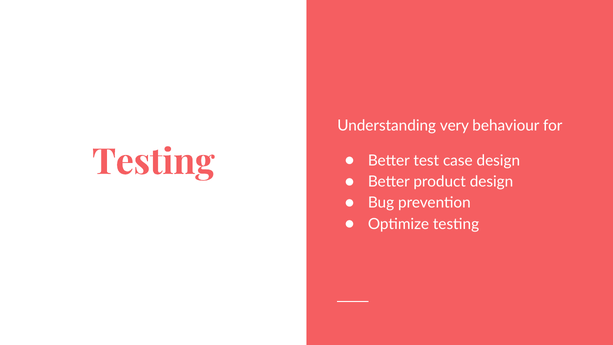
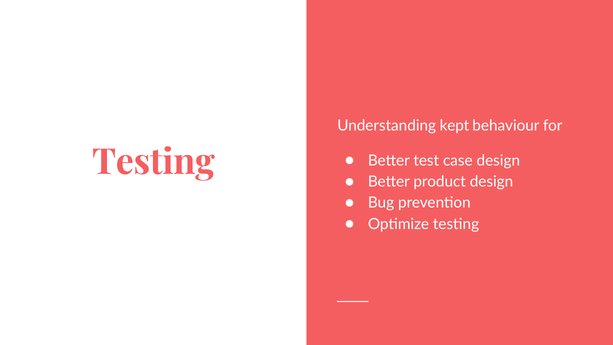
very: very -> kept
